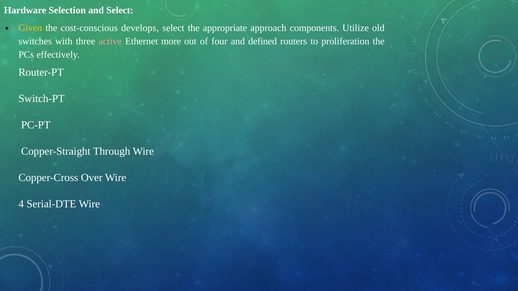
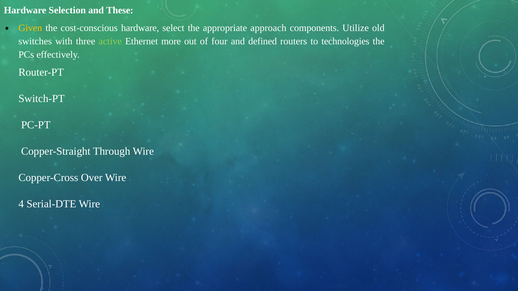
and Select: Select -> These
cost-conscious develops: develops -> hardware
active colour: pink -> light green
proliferation: proliferation -> technologies
